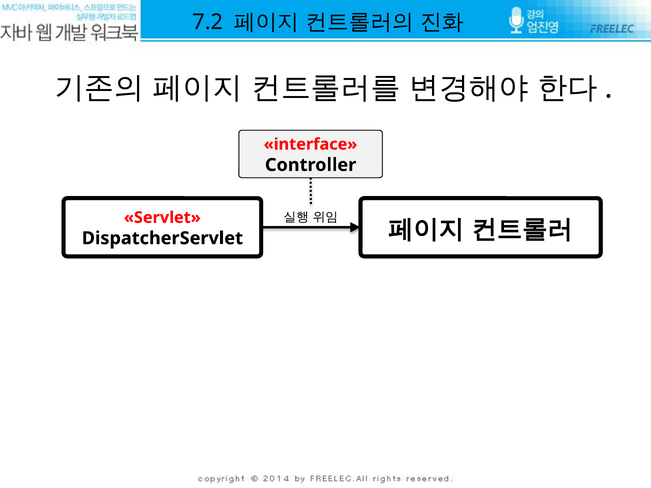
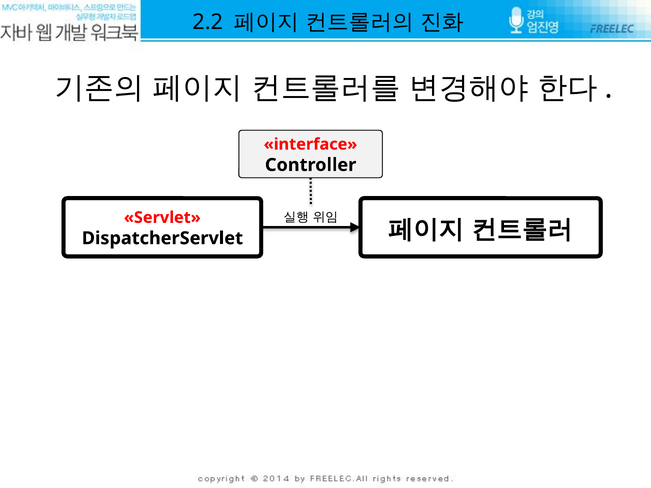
7.2: 7.2 -> 2.2
